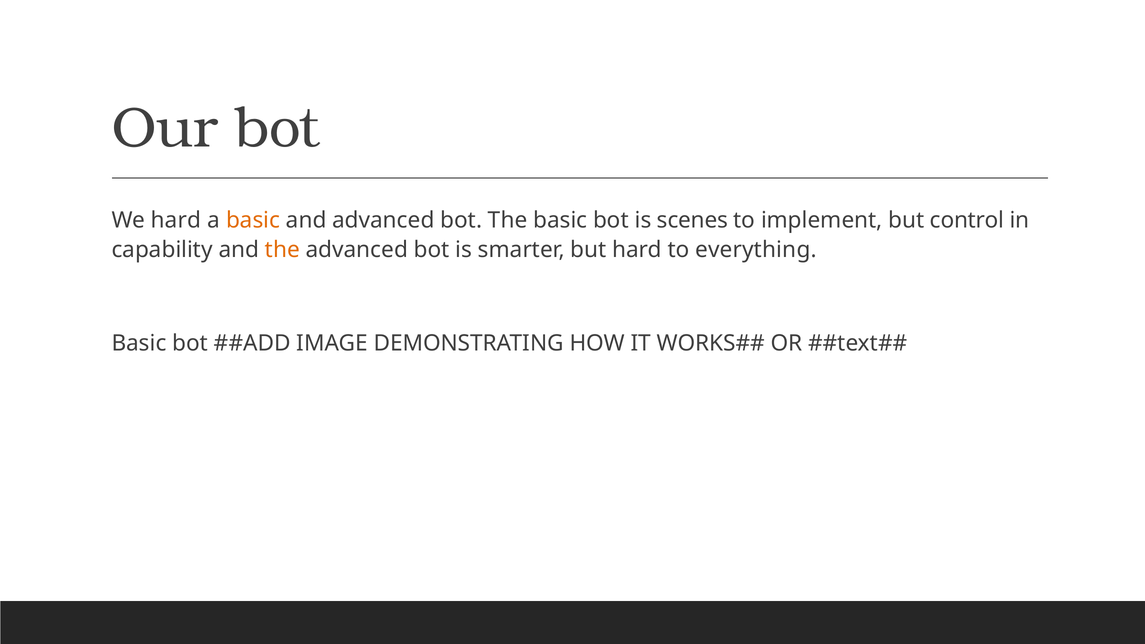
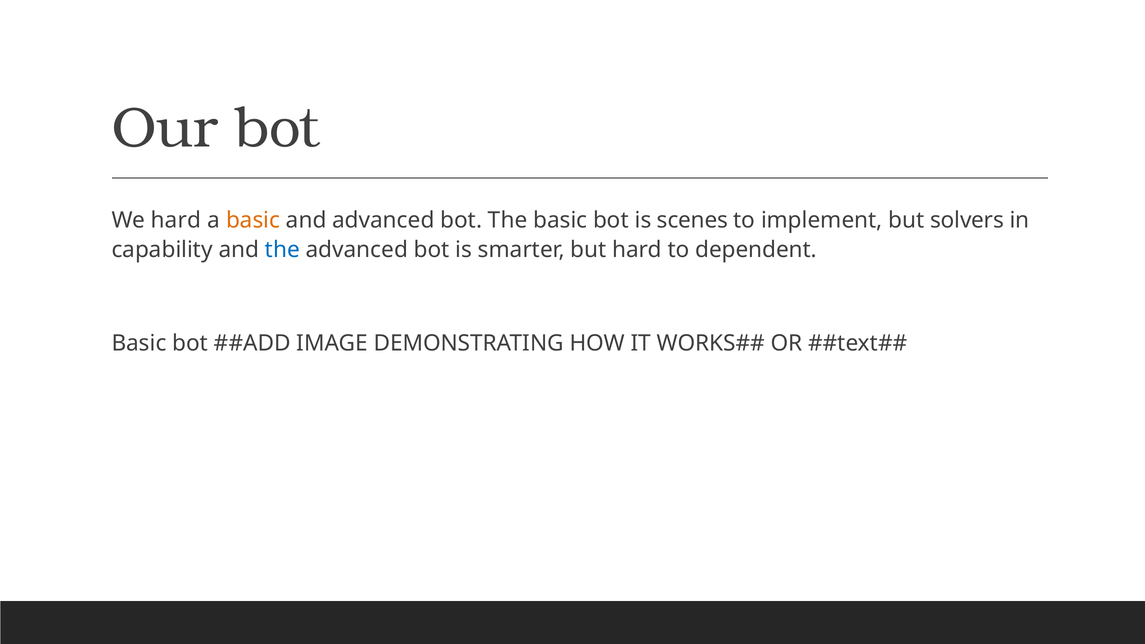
control: control -> solvers
the at (282, 250) colour: orange -> blue
everything: everything -> dependent
